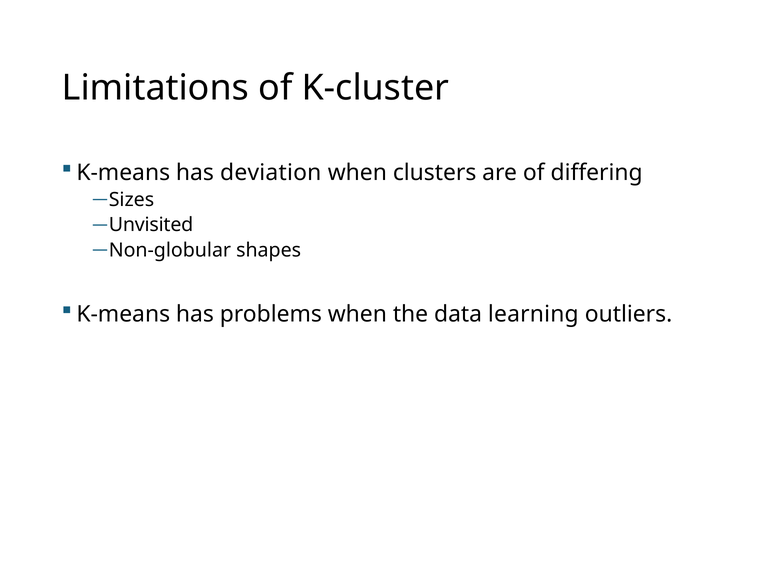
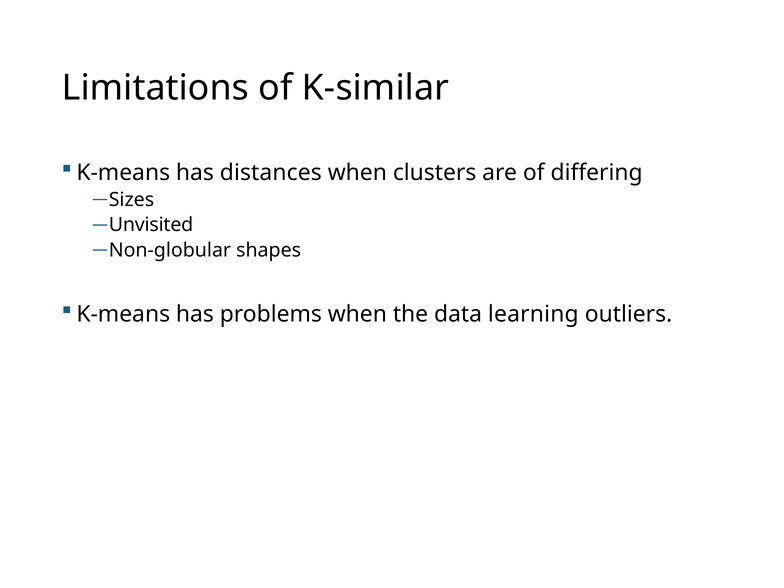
K-cluster: K-cluster -> K-similar
deviation: deviation -> distances
